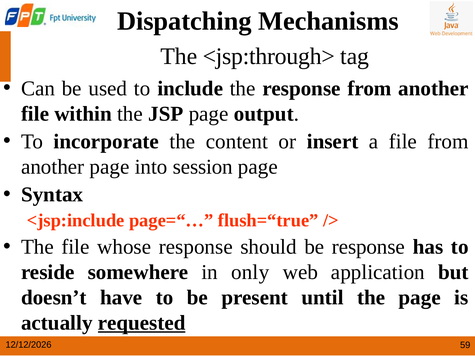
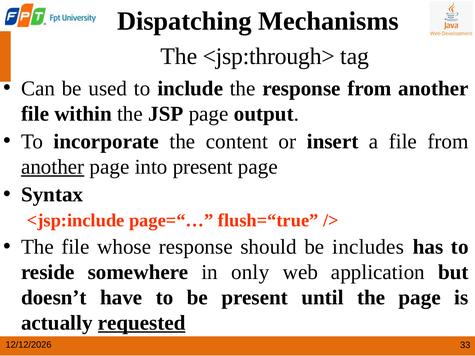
another at (53, 167) underline: none -> present
into session: session -> present
be response: response -> includes
59: 59 -> 33
